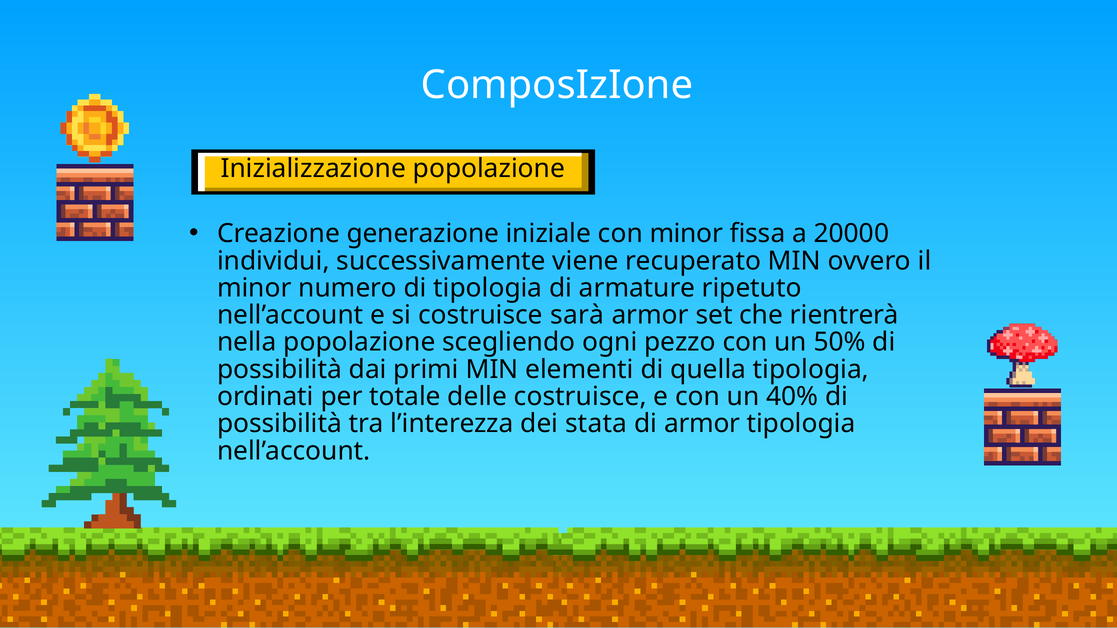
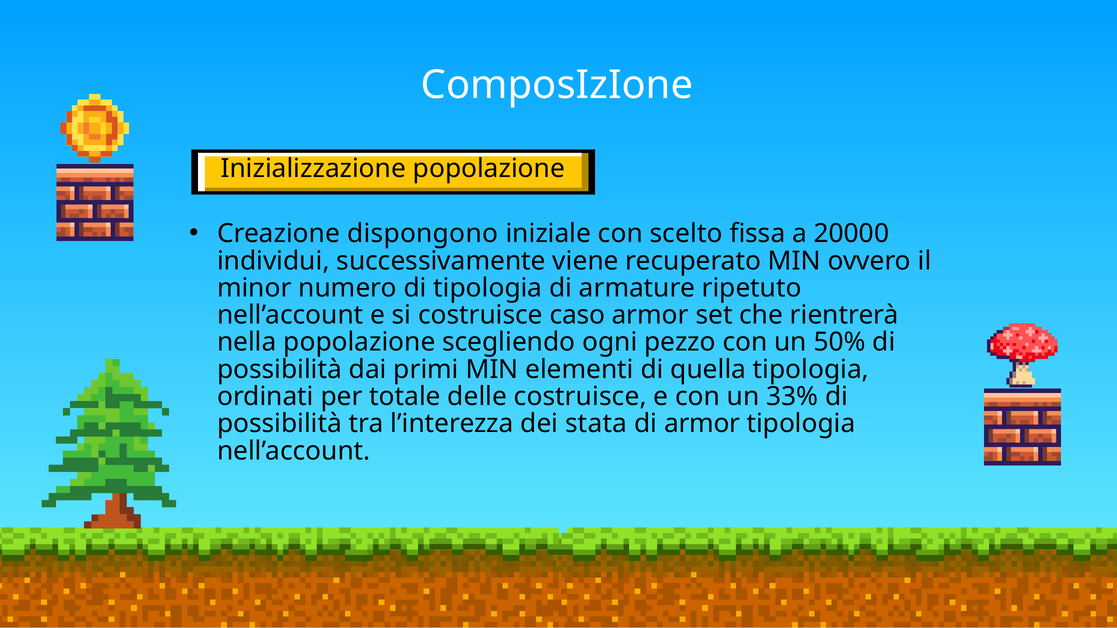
generazione: generazione -> dispongono
con minor: minor -> scelto
sarà: sarà -> caso
40%: 40% -> 33%
